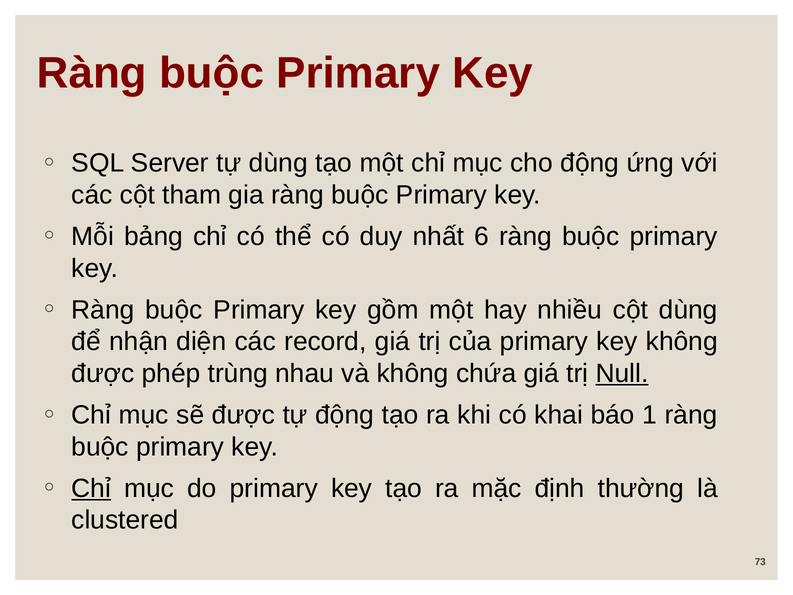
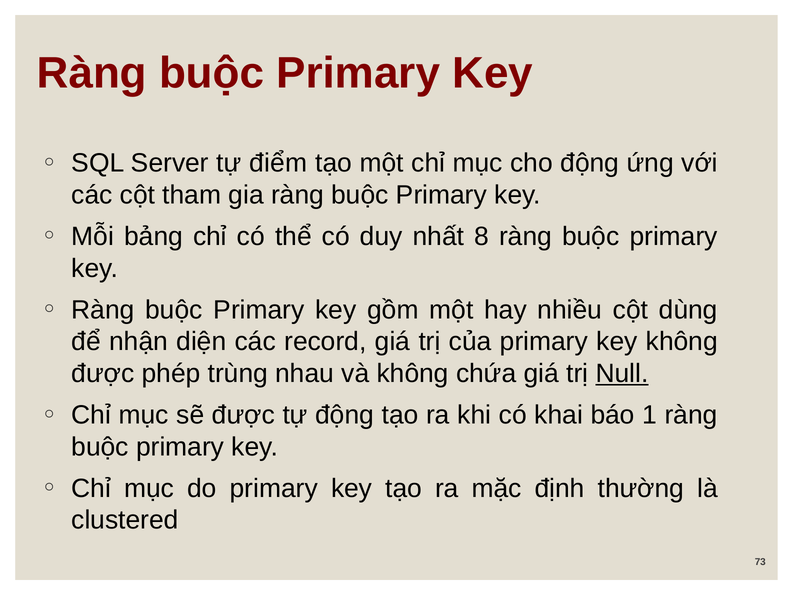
tự dùng: dùng -> điểm
6: 6 -> 8
Chỉ at (91, 488) underline: present -> none
